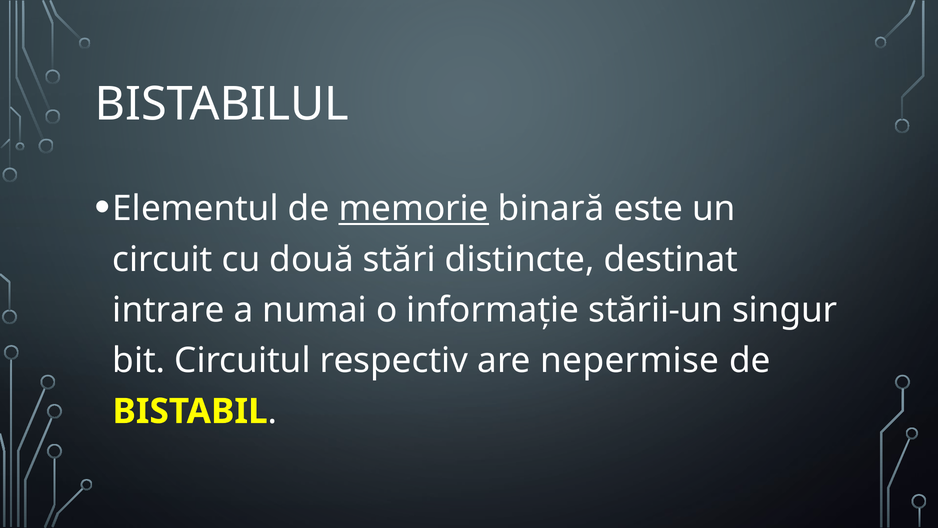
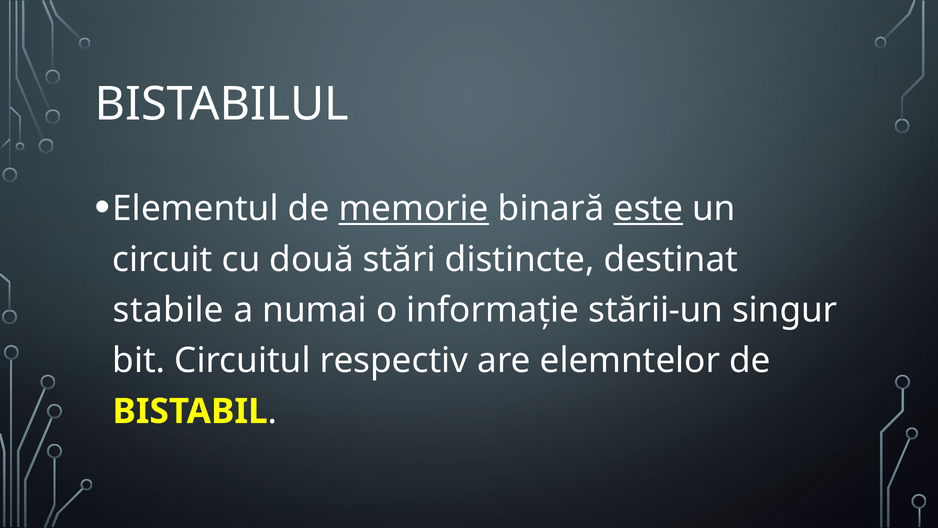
este underline: none -> present
intrare: intrare -> stabile
nepermise: nepermise -> elemntelor
